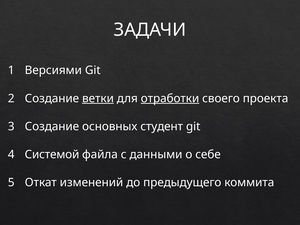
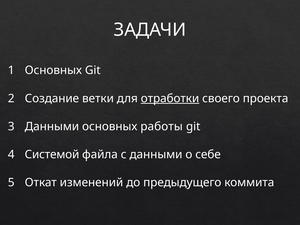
Версиями at (53, 70): Версиями -> Основных
ветки underline: present -> none
Создание at (52, 126): Создание -> Данными
студент: студент -> работы
